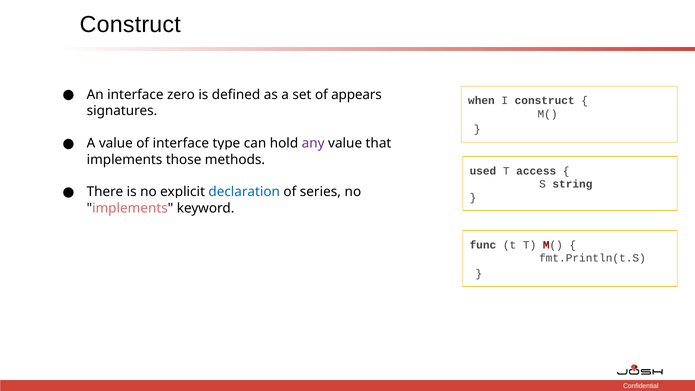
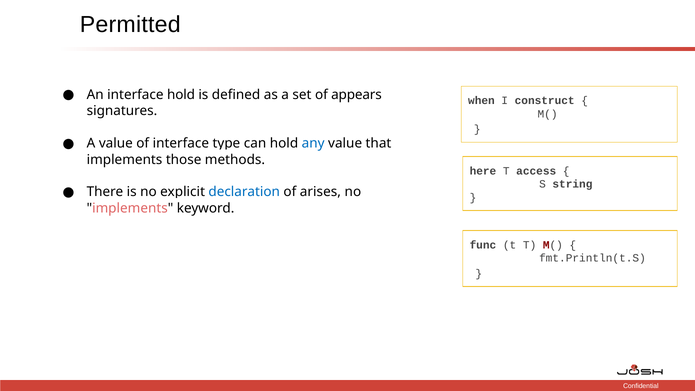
Construct at (130, 24): Construct -> Permitted
zero at (181, 95): zero -> hold
any colour: purple -> blue
used: used -> here
series: series -> arises
